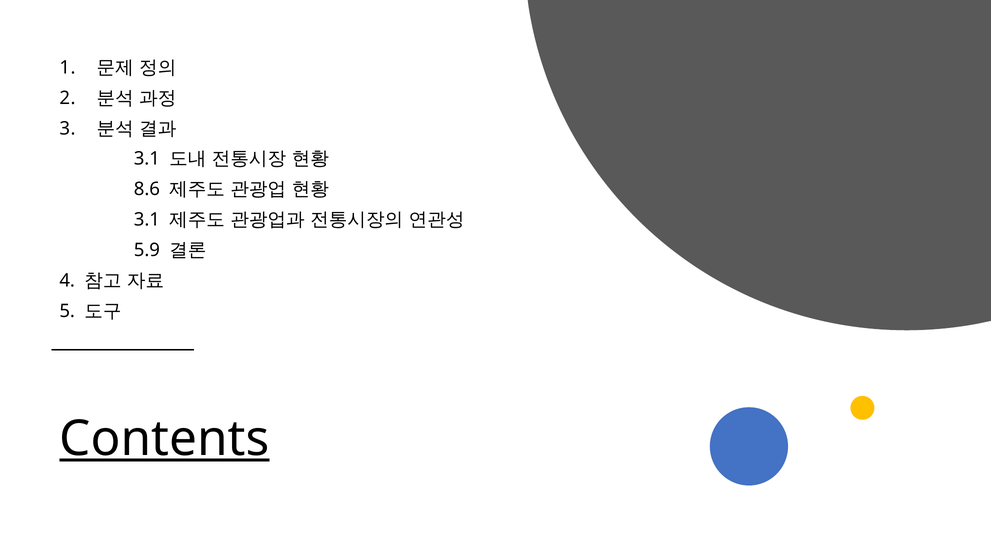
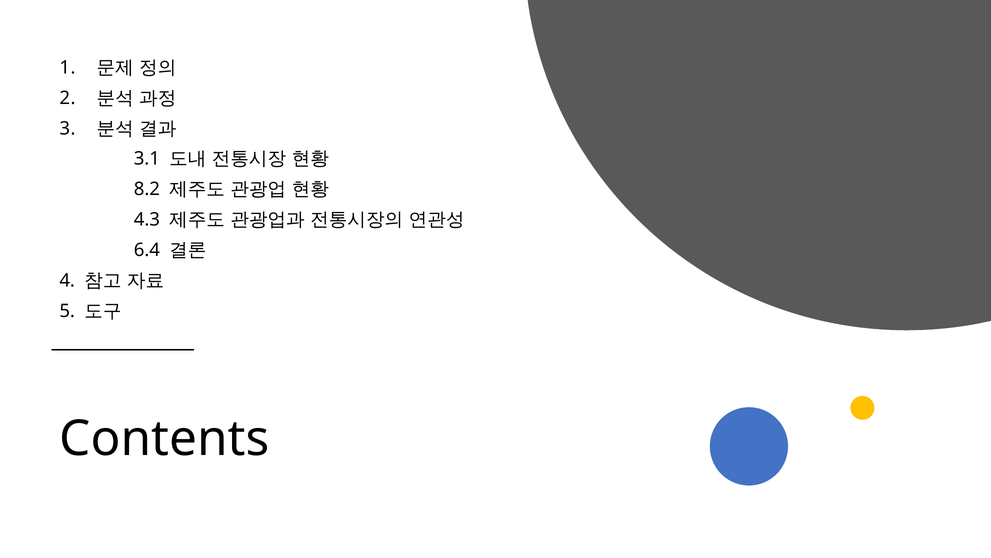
8.6: 8.6 -> 8.2
3.1 at (147, 219): 3.1 -> 4.3
5.9: 5.9 -> 6.4
Contents underline: present -> none
